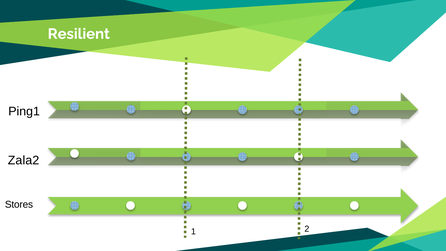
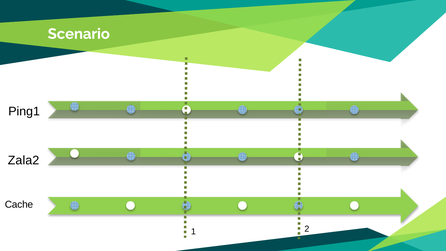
Resilient: Resilient -> Scenario
Stores: Stores -> Cache
